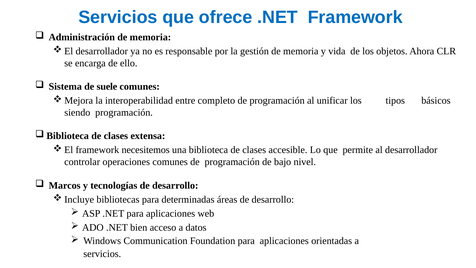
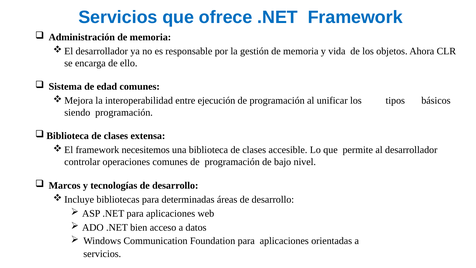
suele: suele -> edad
completo: completo -> ejecución
